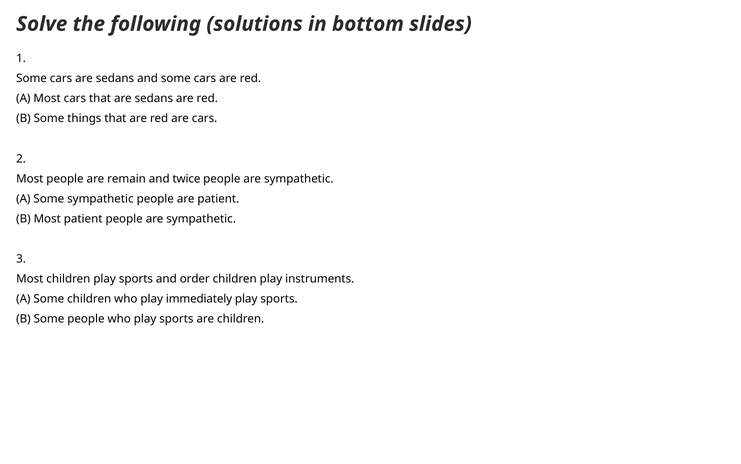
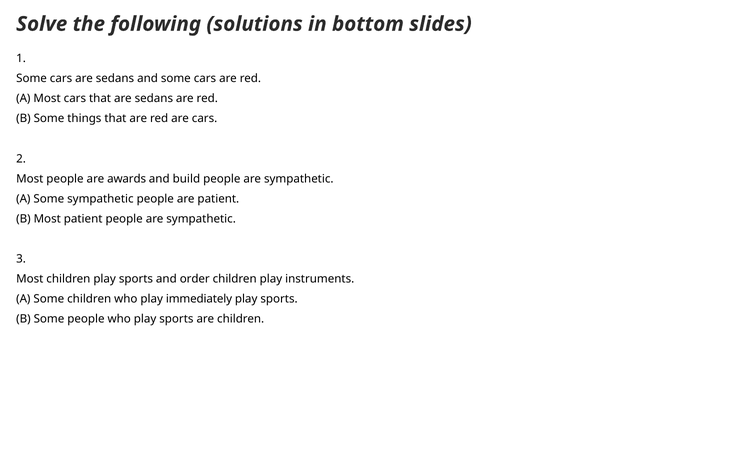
remain: remain -> awards
twice: twice -> build
